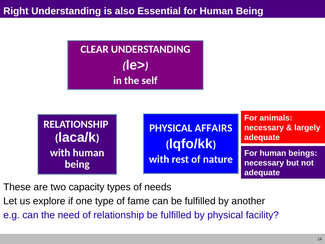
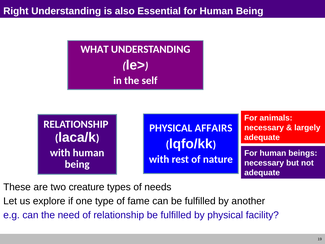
CLEAR: CLEAR -> WHAT
capacity: capacity -> creature
